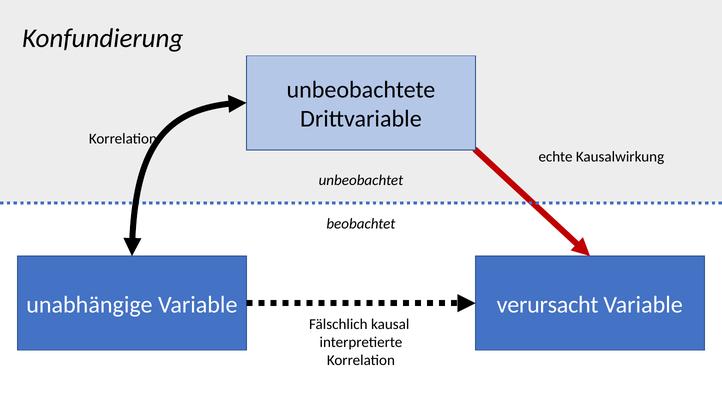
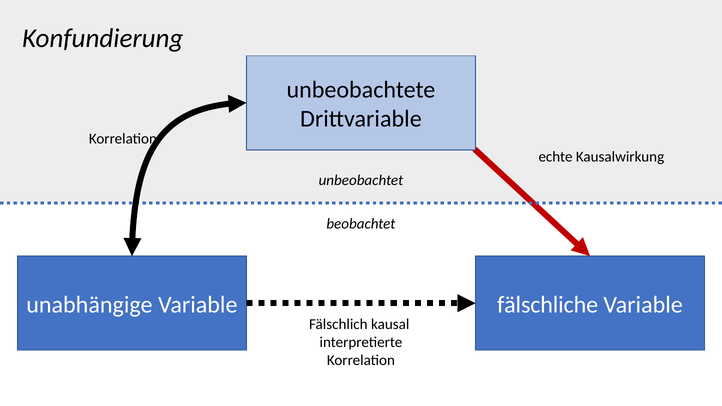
verursacht: verursacht -> fälschliche
